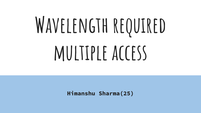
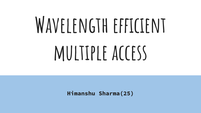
required: required -> efficient
